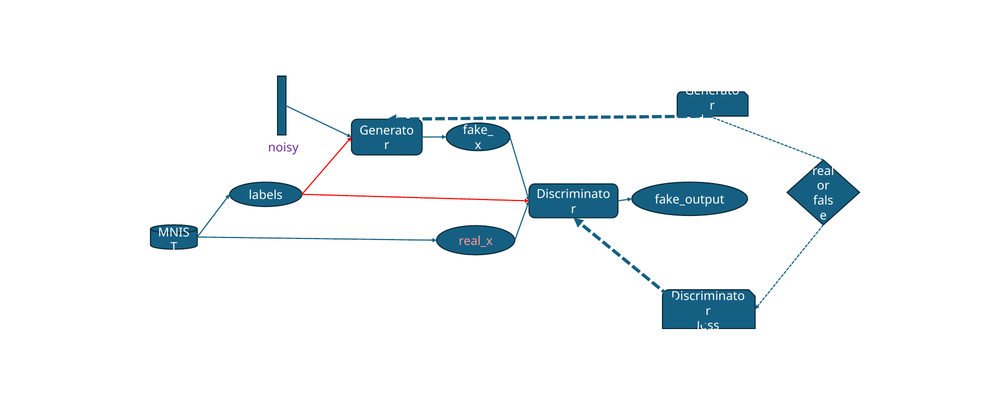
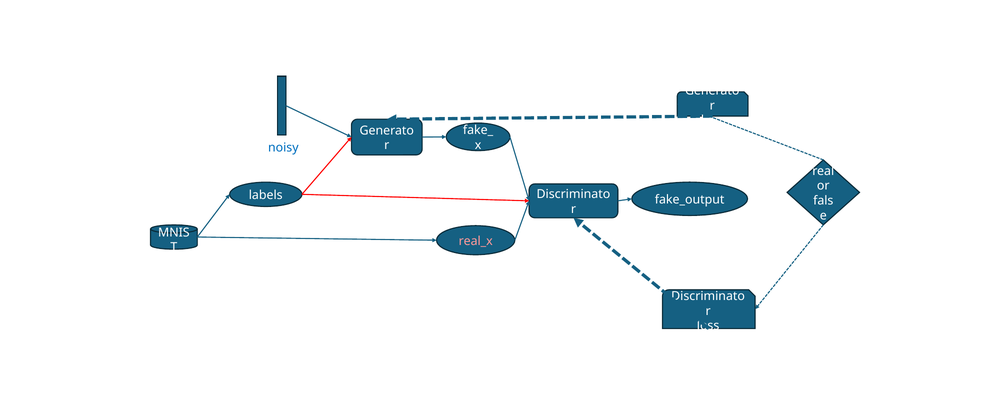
noisy colour: purple -> blue
